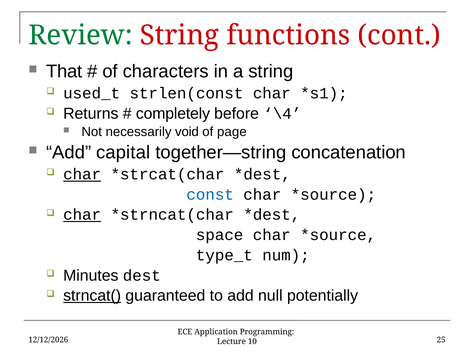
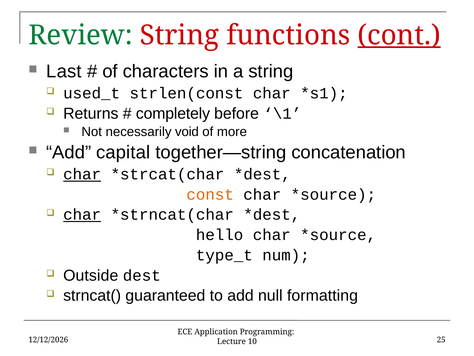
cont underline: none -> present
That: That -> Last
\4: \4 -> \1
page: page -> more
const colour: blue -> orange
space: space -> hello
Minutes: Minutes -> Outside
strncat( underline: present -> none
potentially: potentially -> formatting
